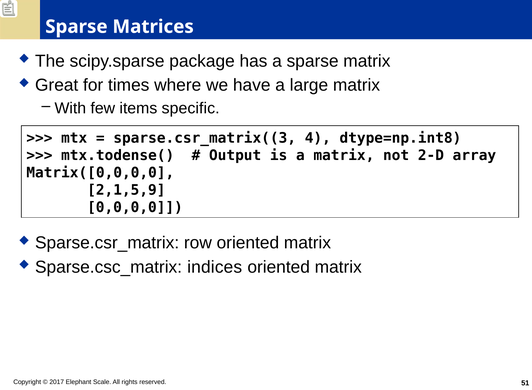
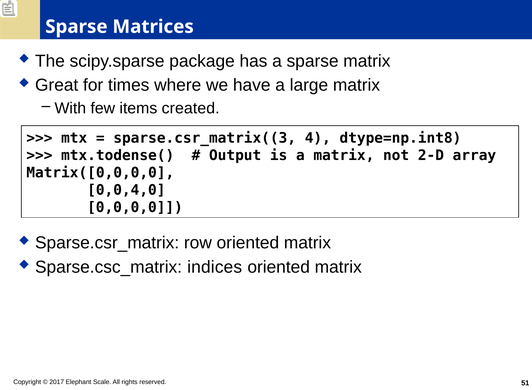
specific: specific -> created
2,1,5,9: 2,1,5,9 -> 0,0,4,0
